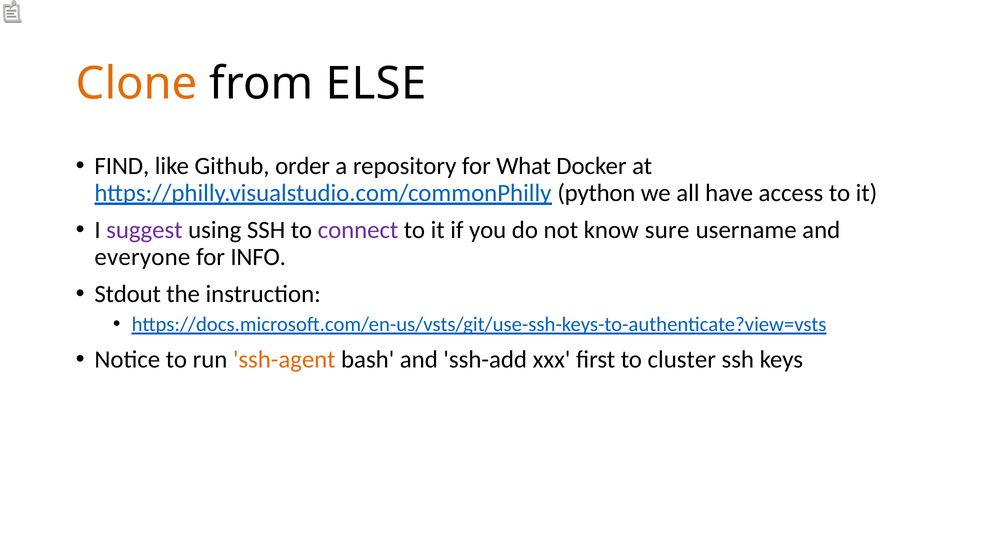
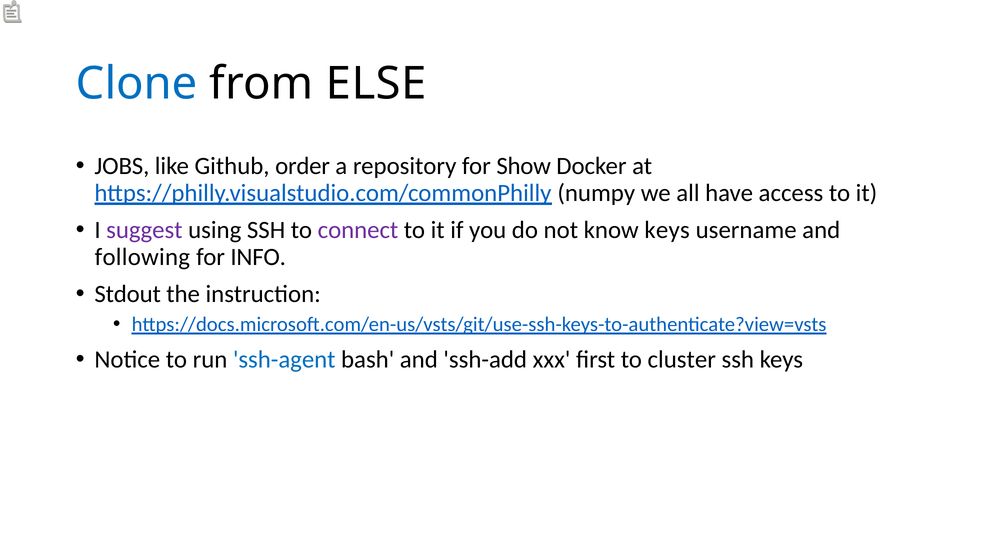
Clone colour: orange -> blue
FIND: FIND -> JOBS
What: What -> Show
python: python -> numpy
know sure: sure -> keys
everyone: everyone -> following
ssh-agent colour: orange -> blue
